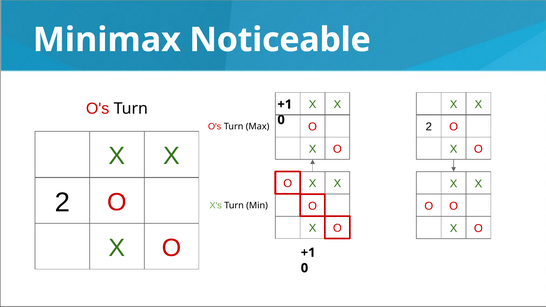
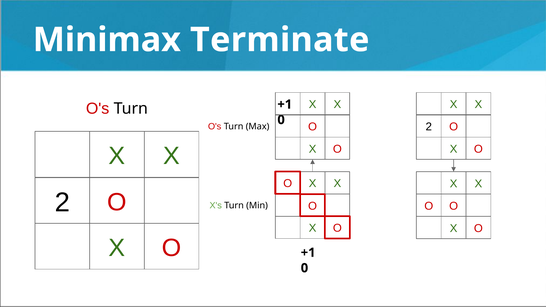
Noticeable: Noticeable -> Terminate
